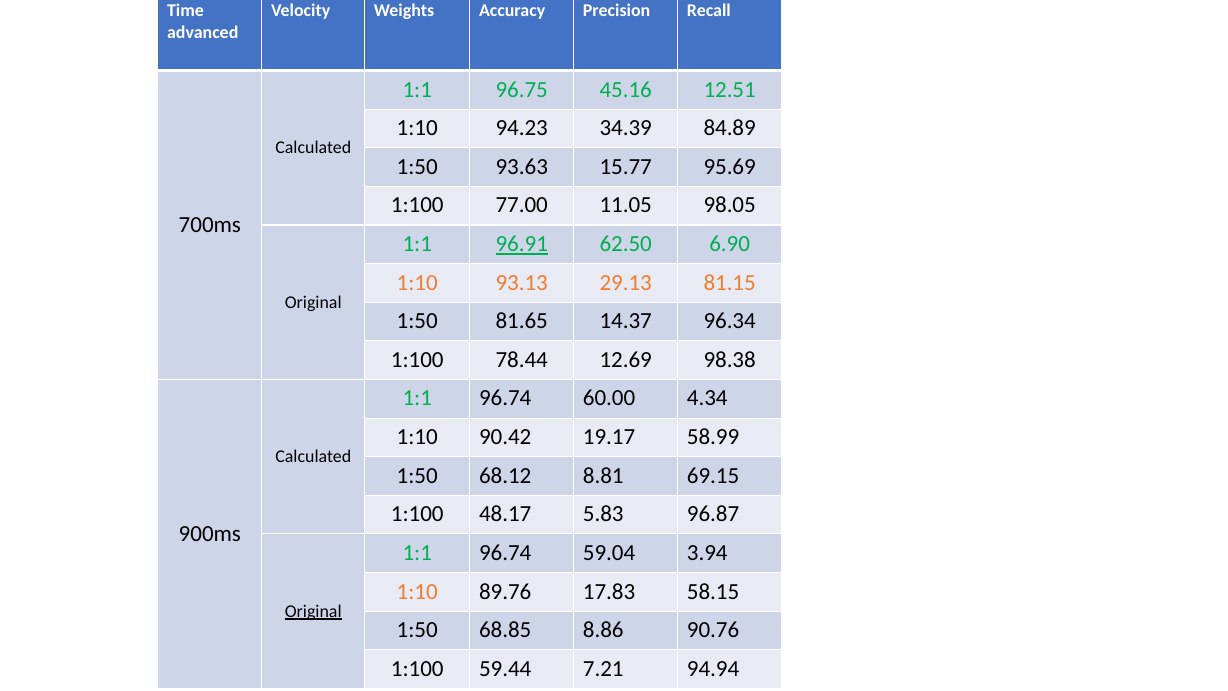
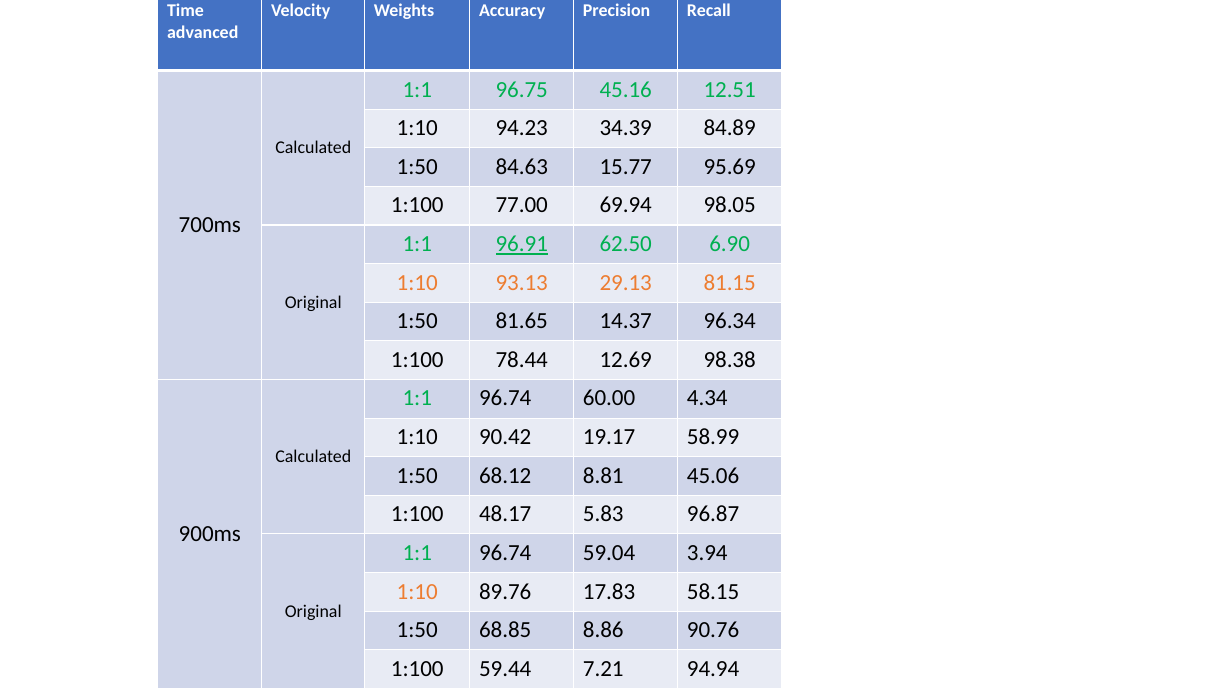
93.63: 93.63 -> 84.63
11.05: 11.05 -> 69.94
69.15: 69.15 -> 45.06
Original at (313, 611) underline: present -> none
